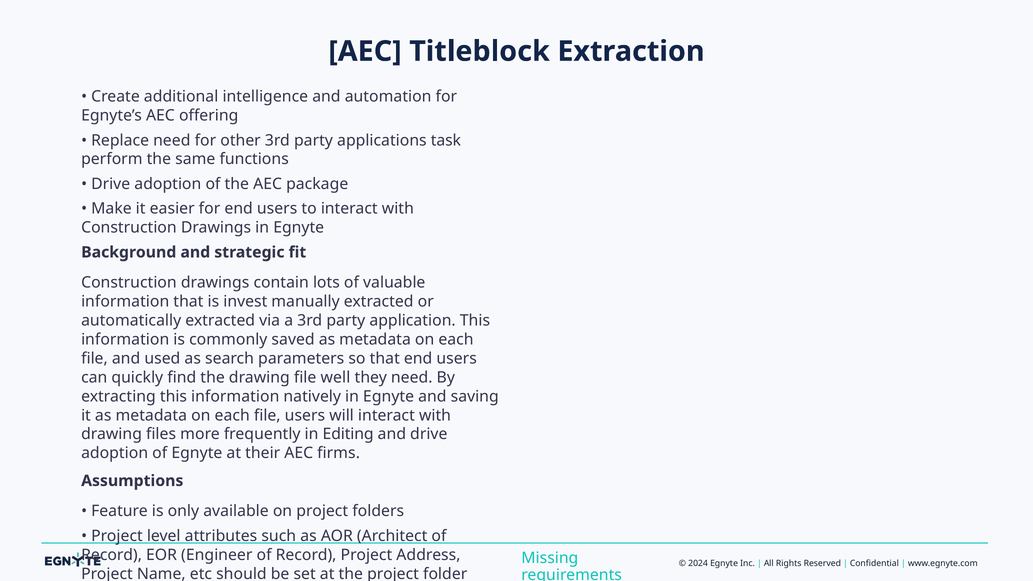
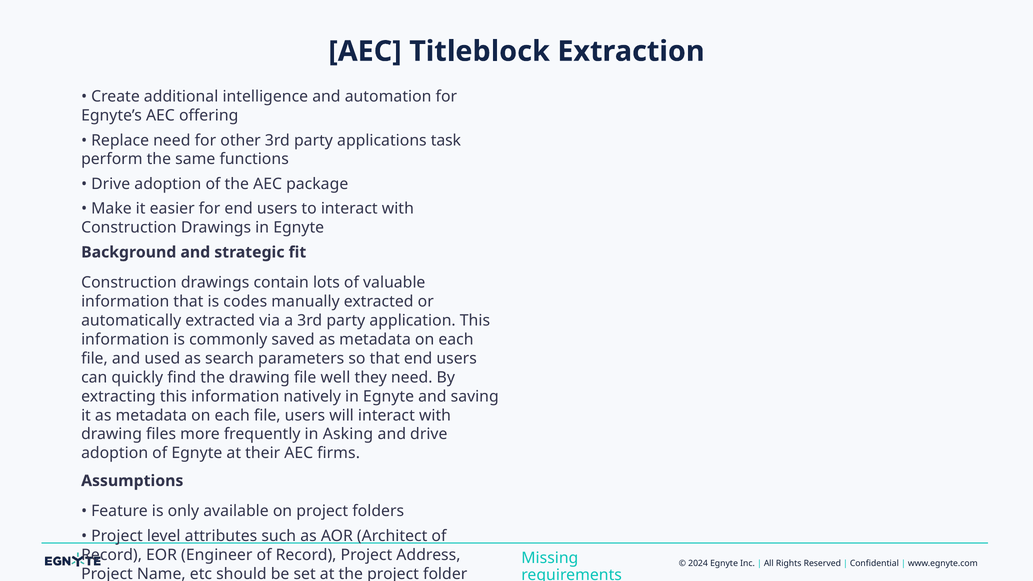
invest: invest -> codes
Editing: Editing -> Asking
